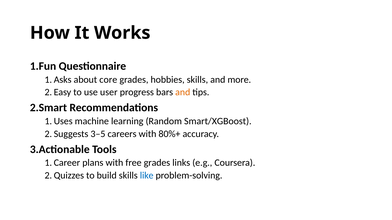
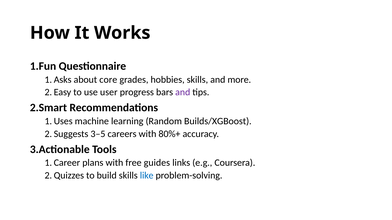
and at (183, 92) colour: orange -> purple
Smart/XGBoost: Smart/XGBoost -> Builds/XGBoost
free grades: grades -> guides
